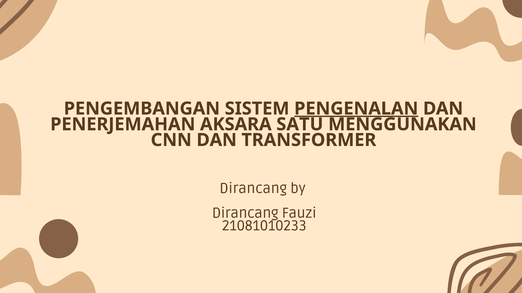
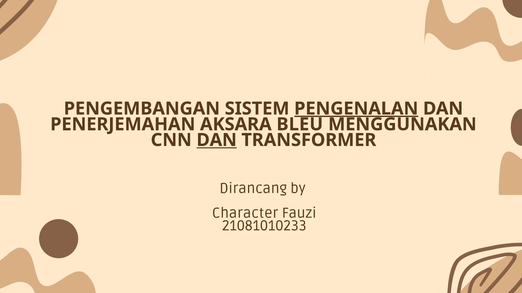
SATU: SATU -> BLEU
DAN at (217, 140) underline: none -> present
Dirancang at (245, 214): Dirancang -> Character
